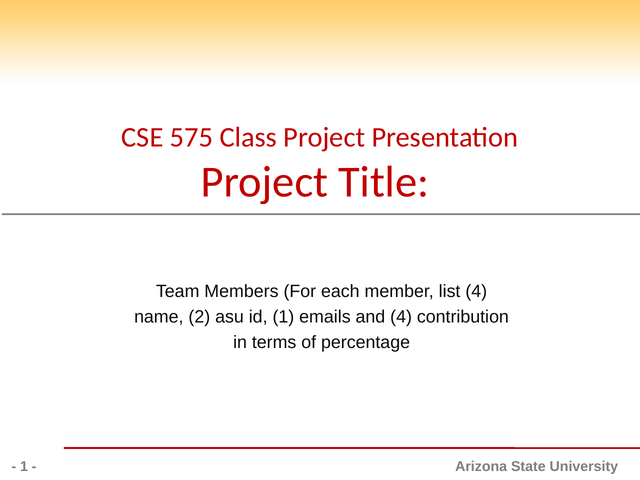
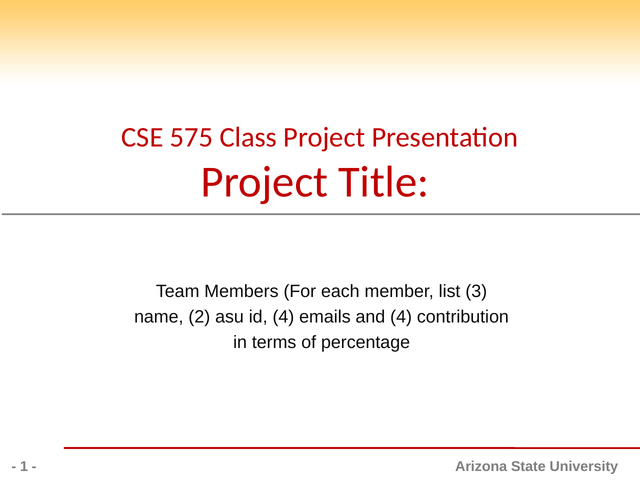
list 4: 4 -> 3
id 1: 1 -> 4
